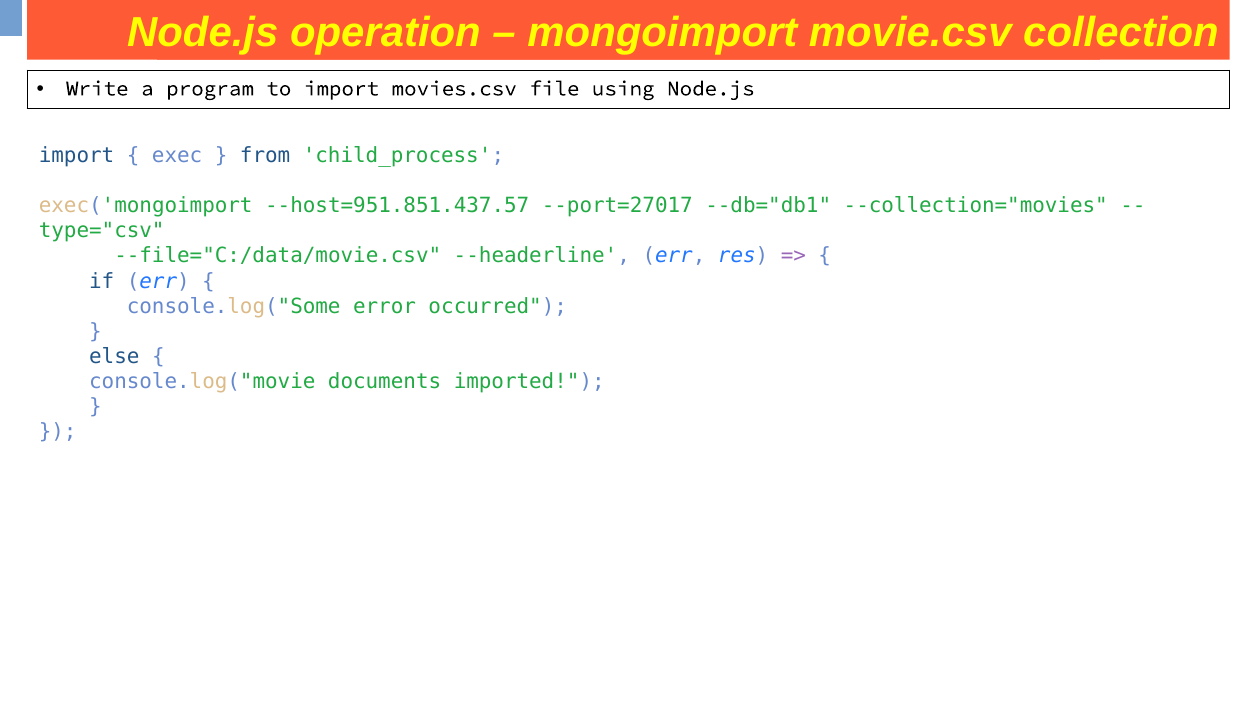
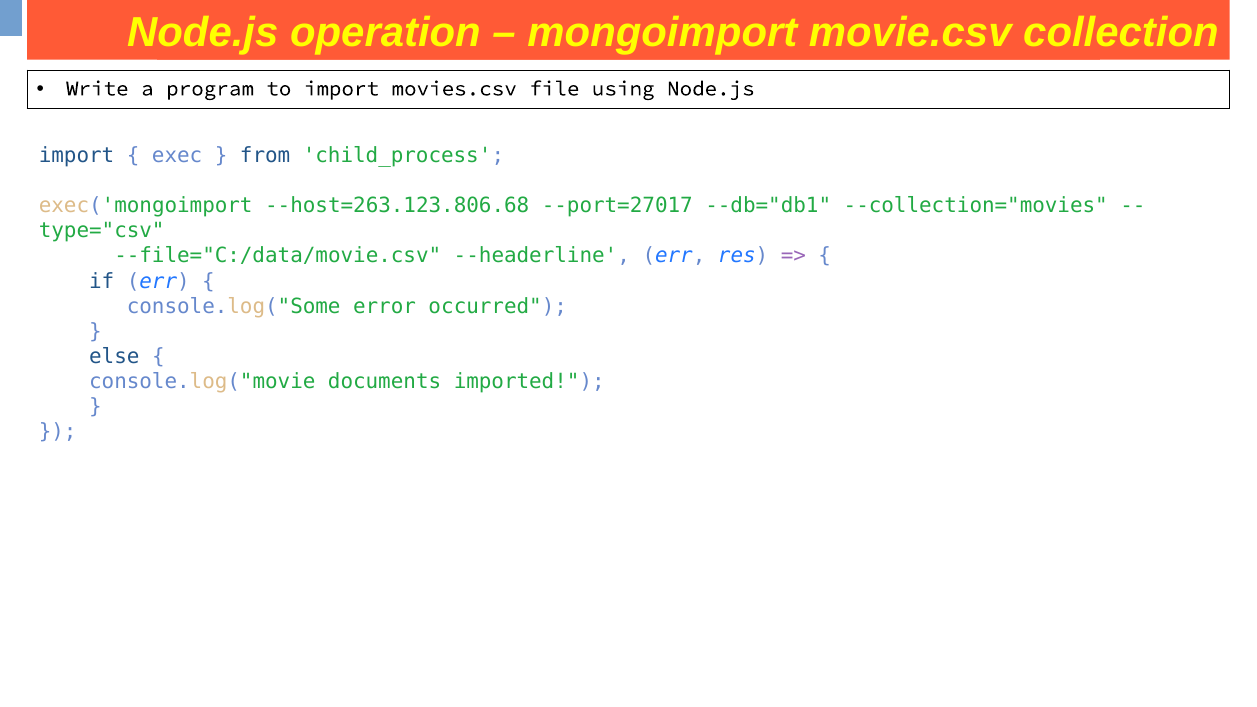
--host=951.851.437.57: --host=951.851.437.57 -> --host=263.123.806.68
